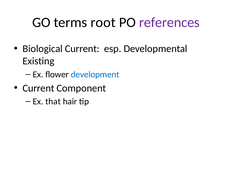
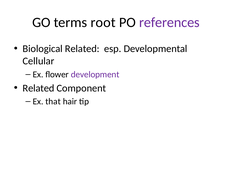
Biological Current: Current -> Related
Existing: Existing -> Cellular
development colour: blue -> purple
Current at (38, 88): Current -> Related
